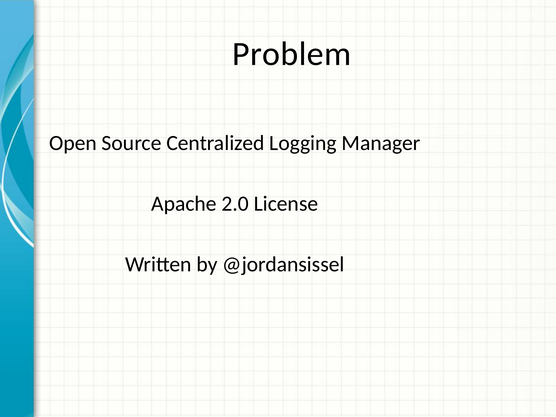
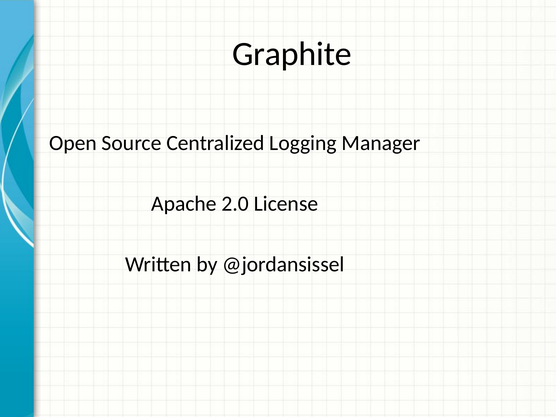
Problem: Problem -> Graphite
